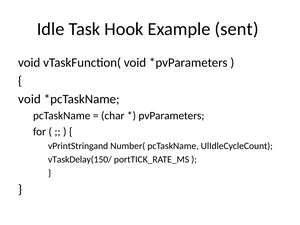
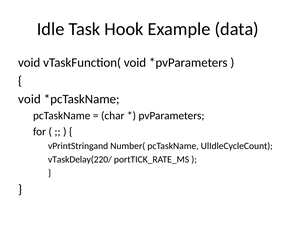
sent: sent -> data
vTaskDelay(150/: vTaskDelay(150/ -> vTaskDelay(220/
